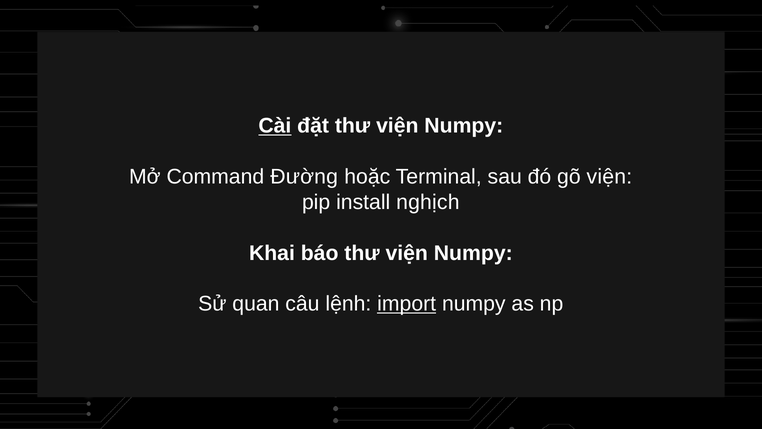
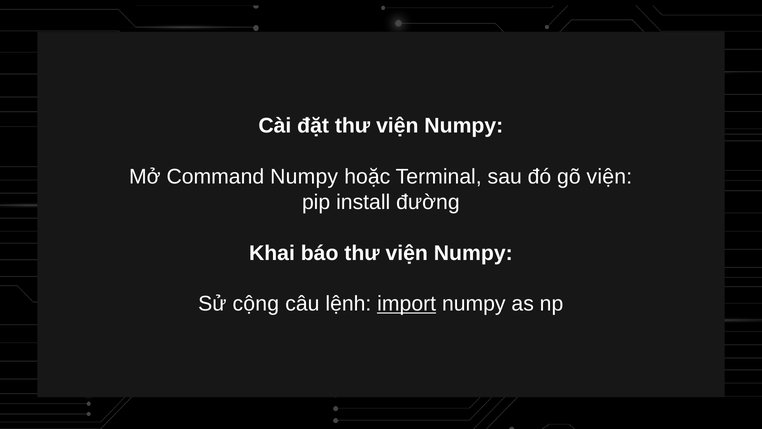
Cài underline: present -> none
Command Đường: Đường -> Numpy
nghịch: nghịch -> đường
quan: quan -> cộng
